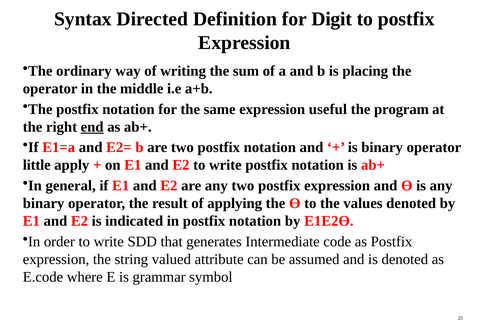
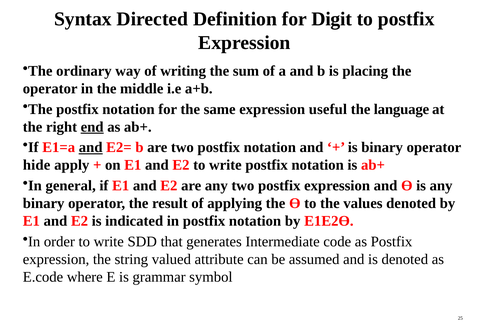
program: program -> language
and at (91, 147) underline: none -> present
little: little -> hide
